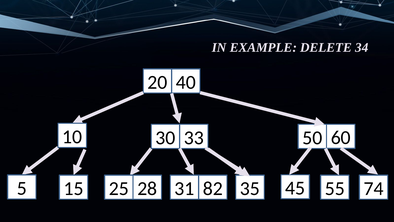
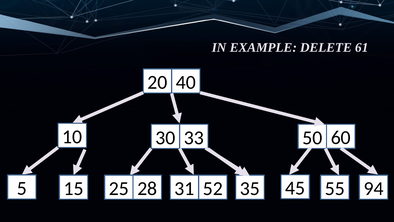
34: 34 -> 61
82: 82 -> 52
74: 74 -> 94
